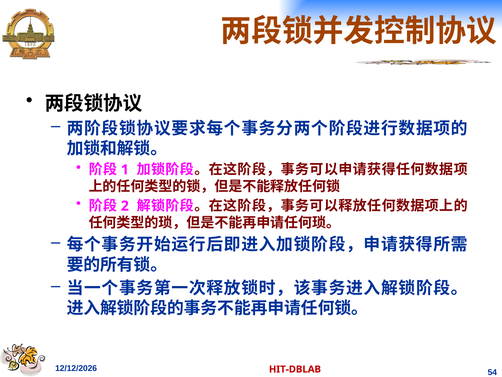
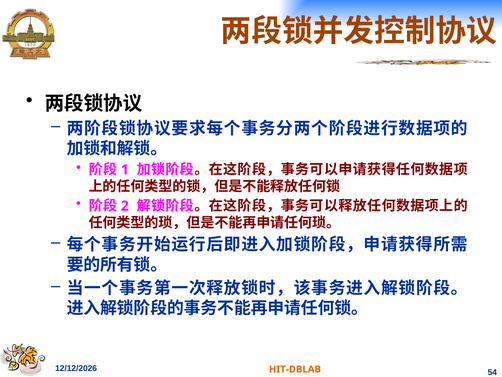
HIT-DBLAB colour: red -> orange
